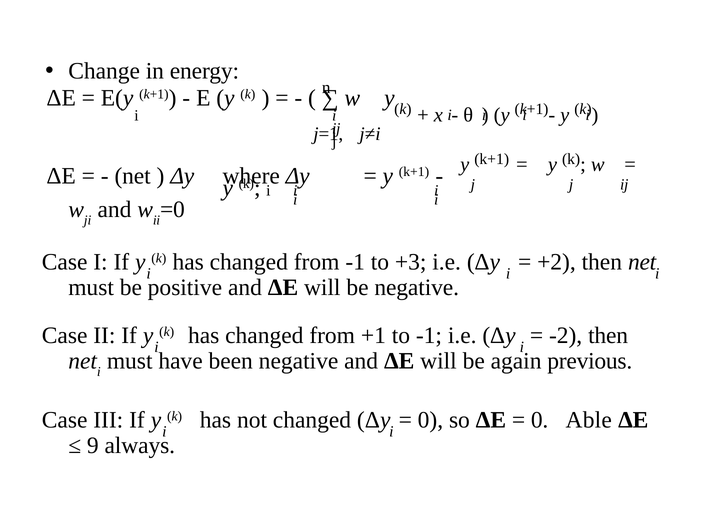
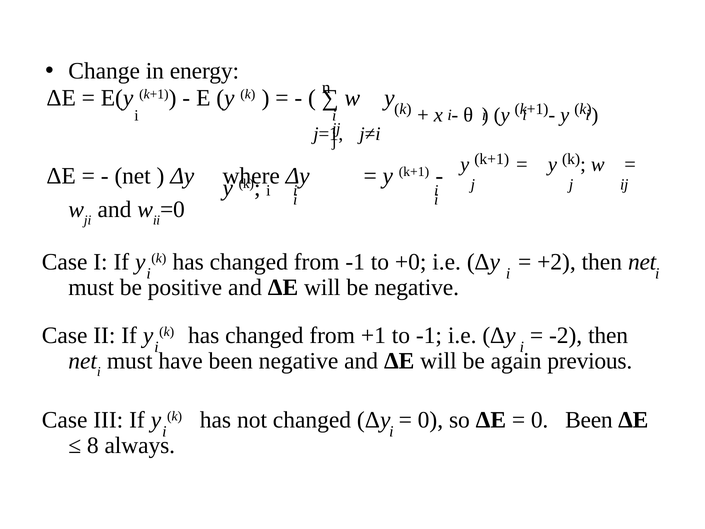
+3: +3 -> +0
0 Able: Able -> Been
9: 9 -> 8
